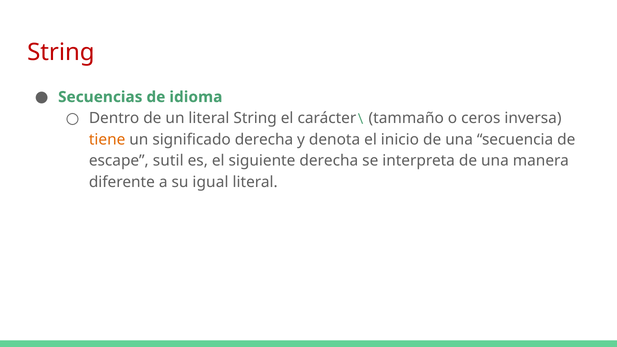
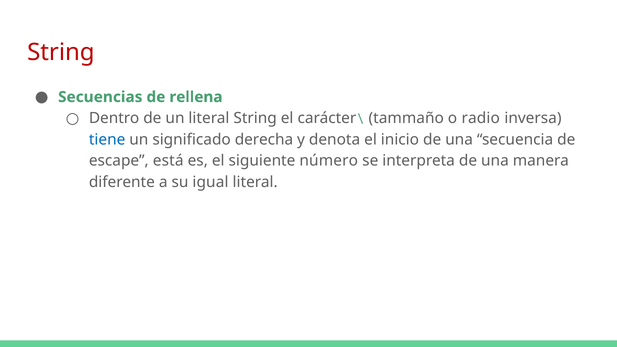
idioma: idioma -> rellena
ceros: ceros -> radio
tiene colour: orange -> blue
sutil: sutil -> está
siguiente derecha: derecha -> número
